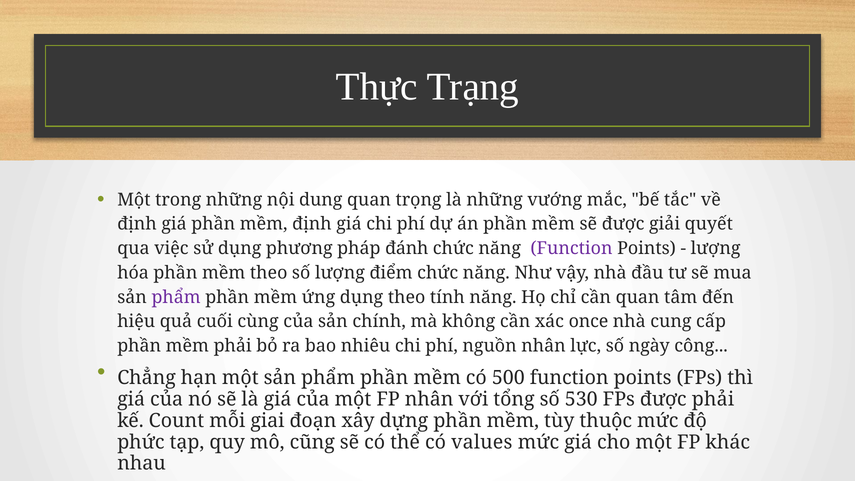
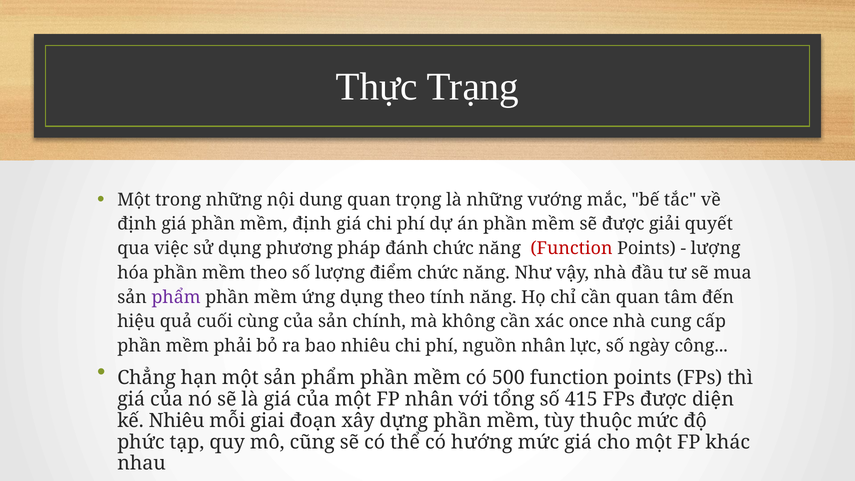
Function at (571, 248) colour: purple -> red
530: 530 -> 415
được phải: phải -> diện
kế Count: Count -> Nhiêu
values: values -> hướng
